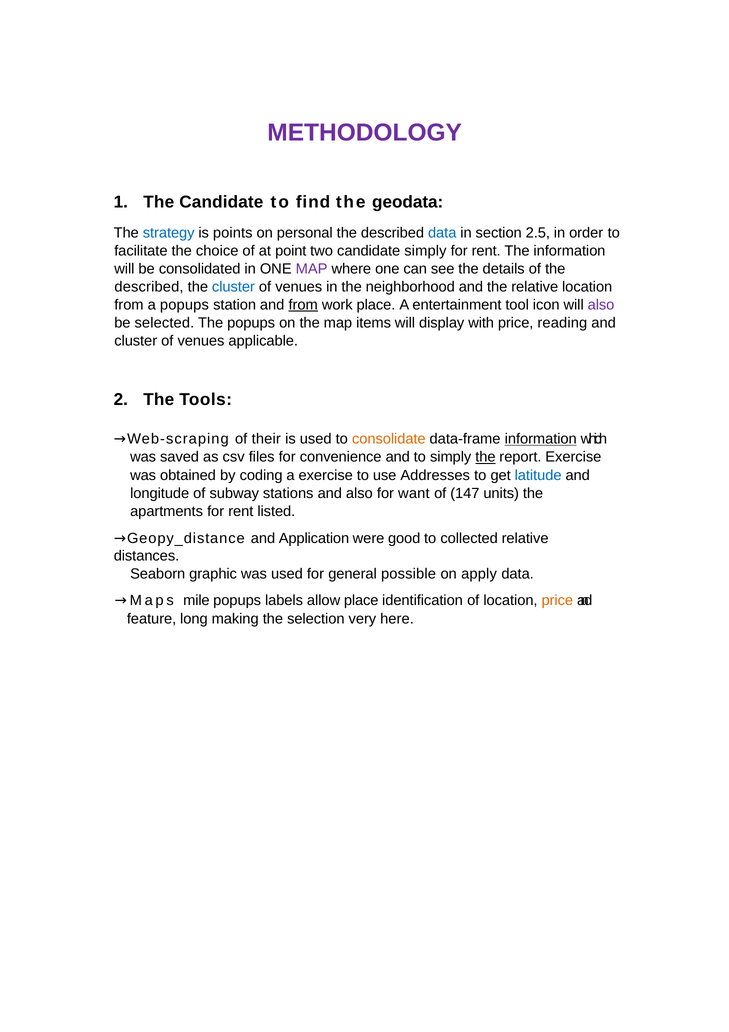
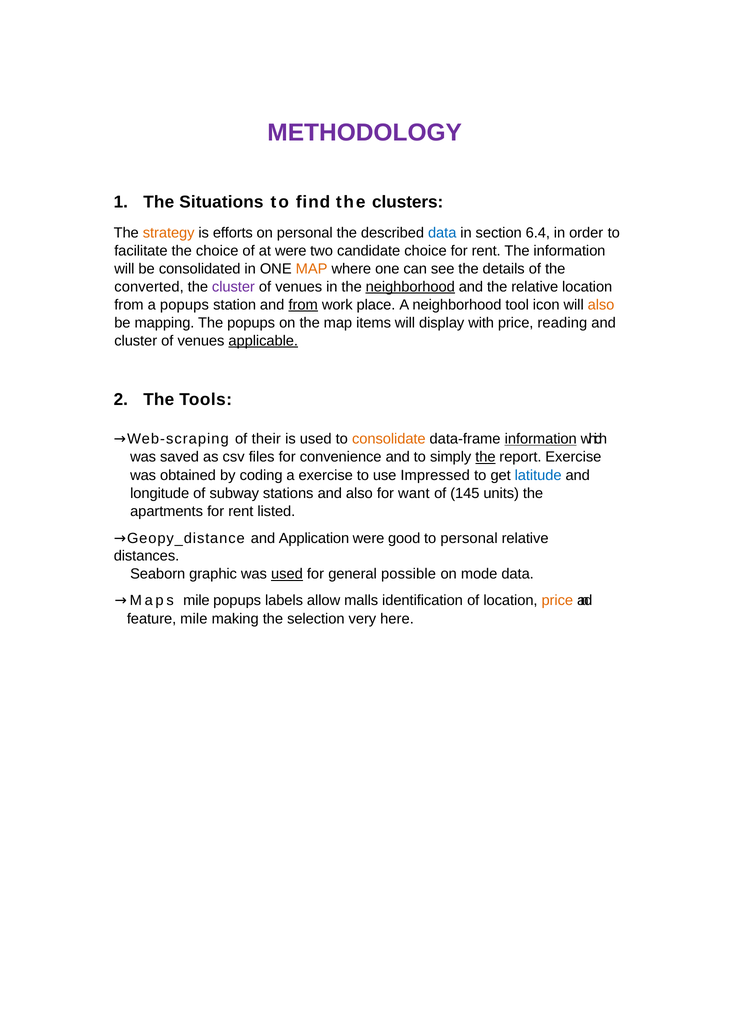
The Candidate: Candidate -> Situations
geodata: geodata -> clusters
strategy colour: blue -> orange
points: points -> efforts
2.5: 2.5 -> 6.4
at point: point -> were
candidate simply: simply -> choice
MAP at (312, 269) colour: purple -> orange
described at (149, 287): described -> converted
cluster at (233, 287) colour: blue -> purple
neighborhood at (410, 287) underline: none -> present
A entertainment: entertainment -> neighborhood
also at (601, 305) colour: purple -> orange
selected: selected -> mapping
applicable underline: none -> present
Addresses: Addresses -> Impressed
147: 147 -> 145
to collected: collected -> personal
used at (287, 574) underline: none -> present
apply: apply -> mode
allow place: place -> malls
feature long: long -> mile
